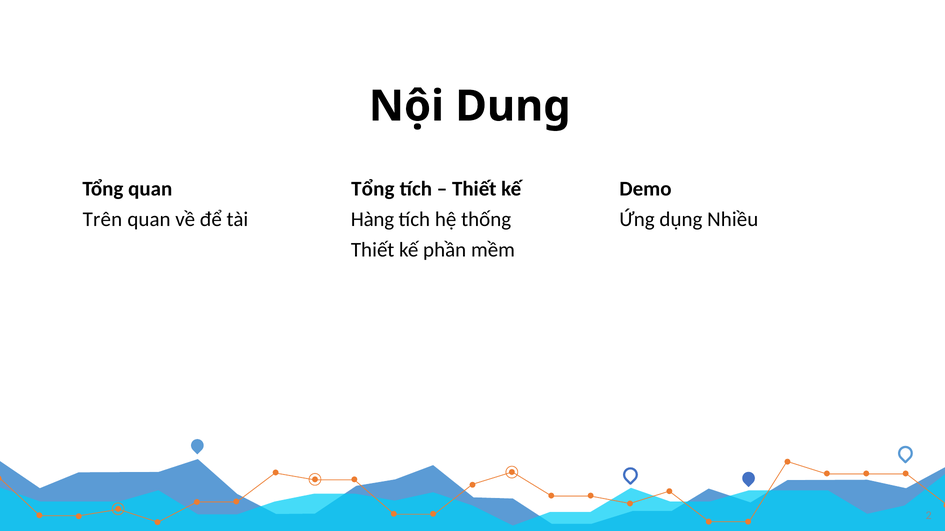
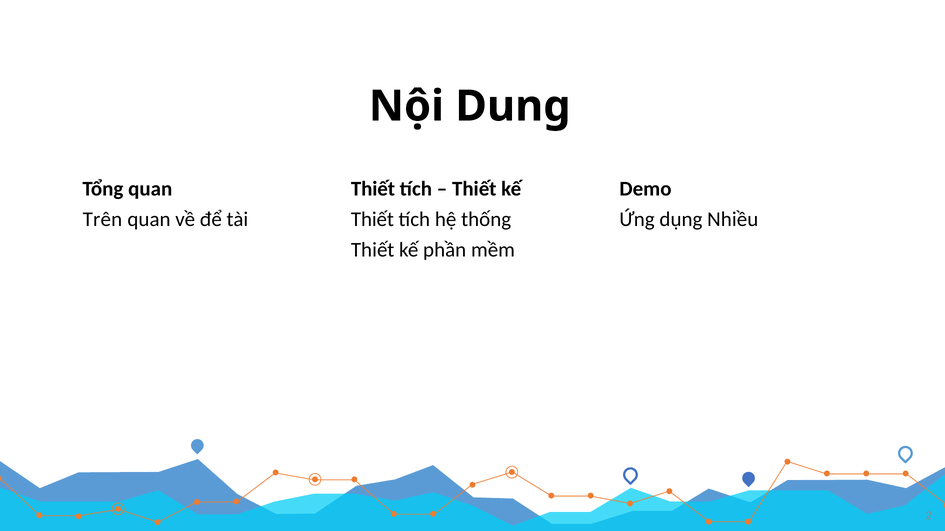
Tổng at (373, 189): Tổng -> Thiết
Hàng at (372, 219): Hàng -> Thiết
